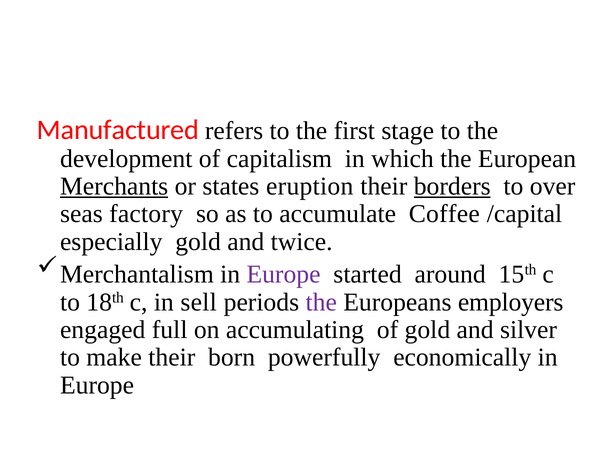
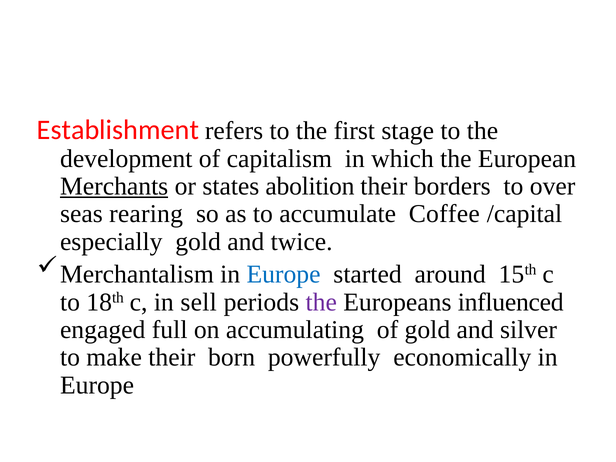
Manufactured: Manufactured -> Establishment
eruption: eruption -> abolition
borders underline: present -> none
factory: factory -> rearing
Europe at (284, 274) colour: purple -> blue
employers: employers -> influenced
